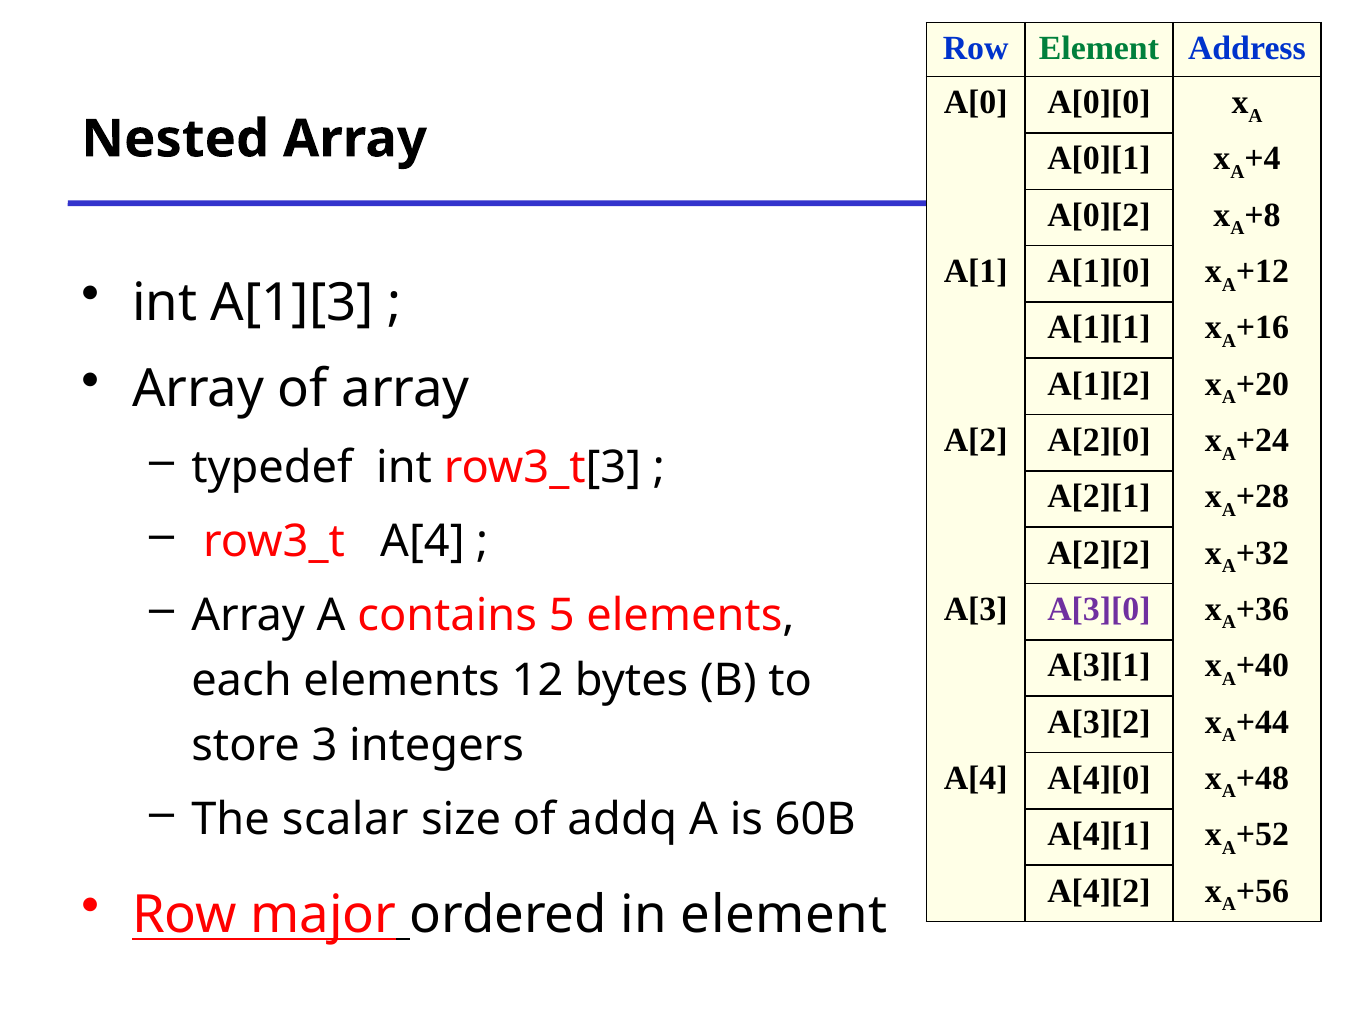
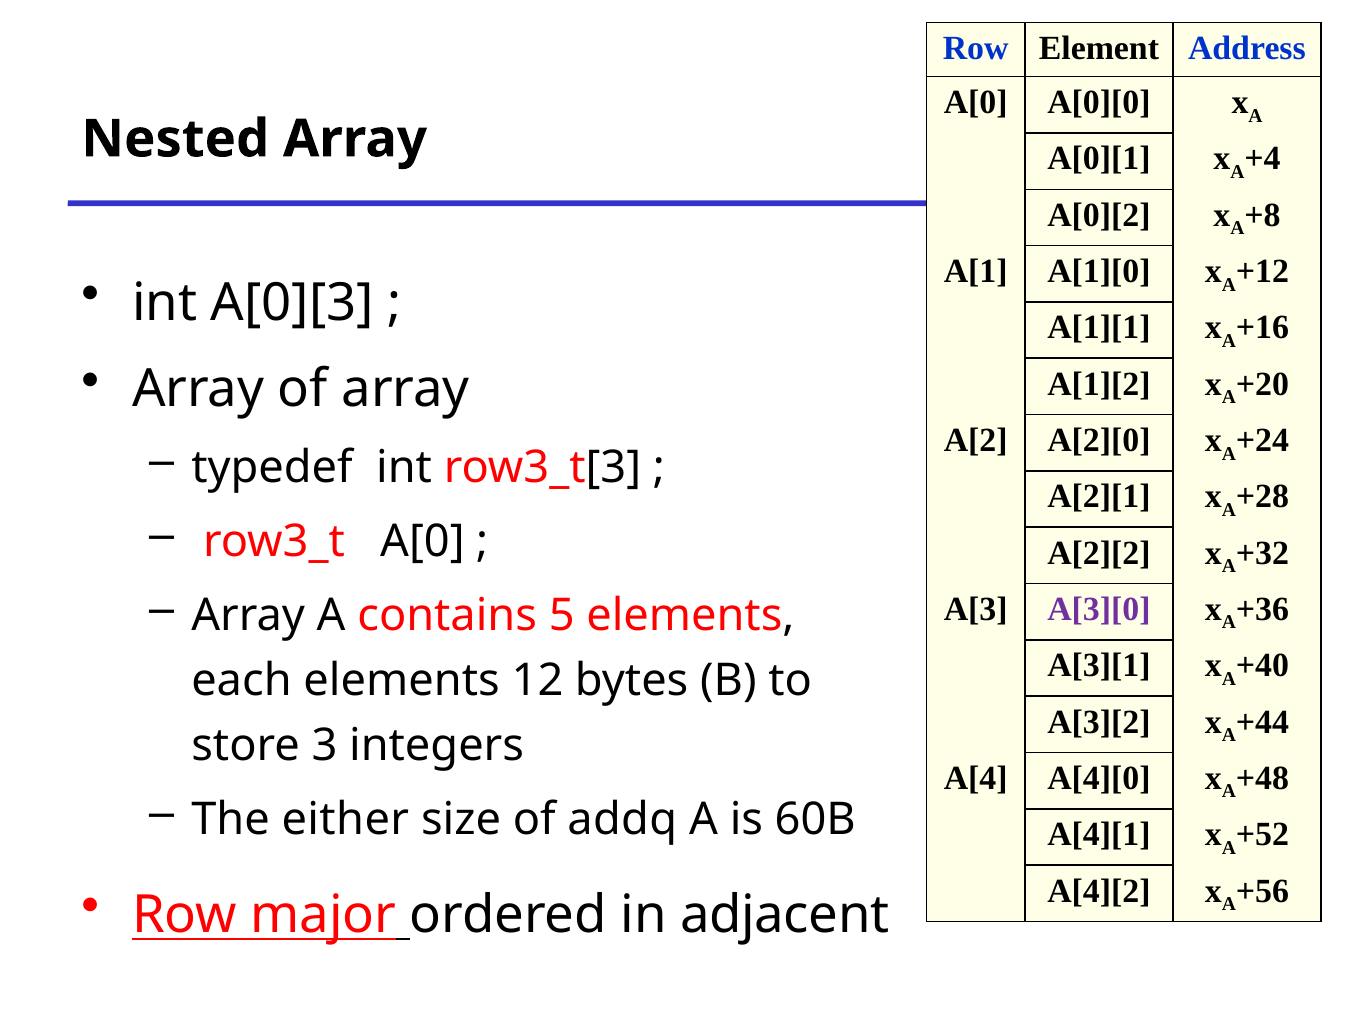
Element at (1099, 48) colour: green -> black
A[1][3: A[1][3 -> A[0][3
row3_t A[4: A[4 -> A[0
scalar: scalar -> either
in element: element -> adjacent
